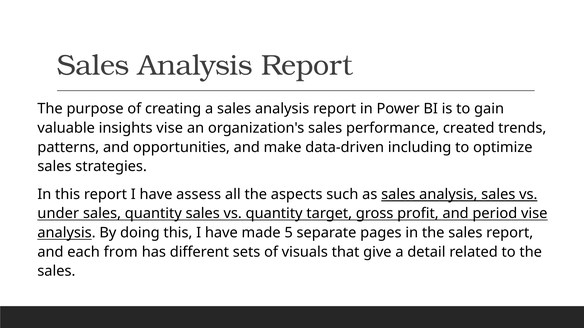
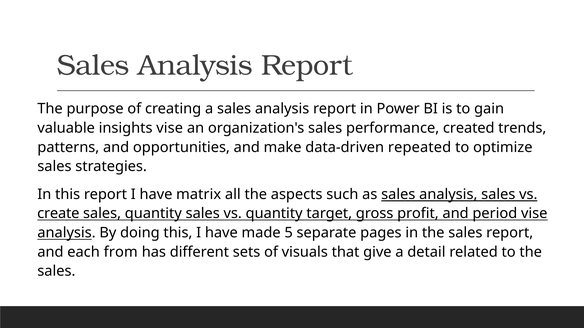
including: including -> repeated
assess: assess -> matrix
under: under -> create
